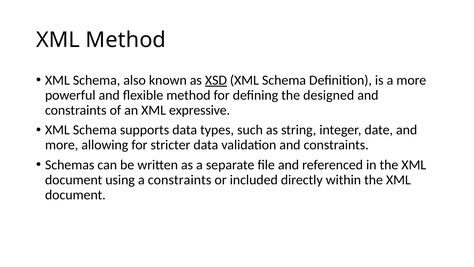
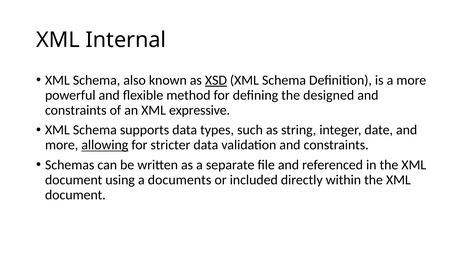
XML Method: Method -> Internal
allowing underline: none -> present
a constraints: constraints -> documents
